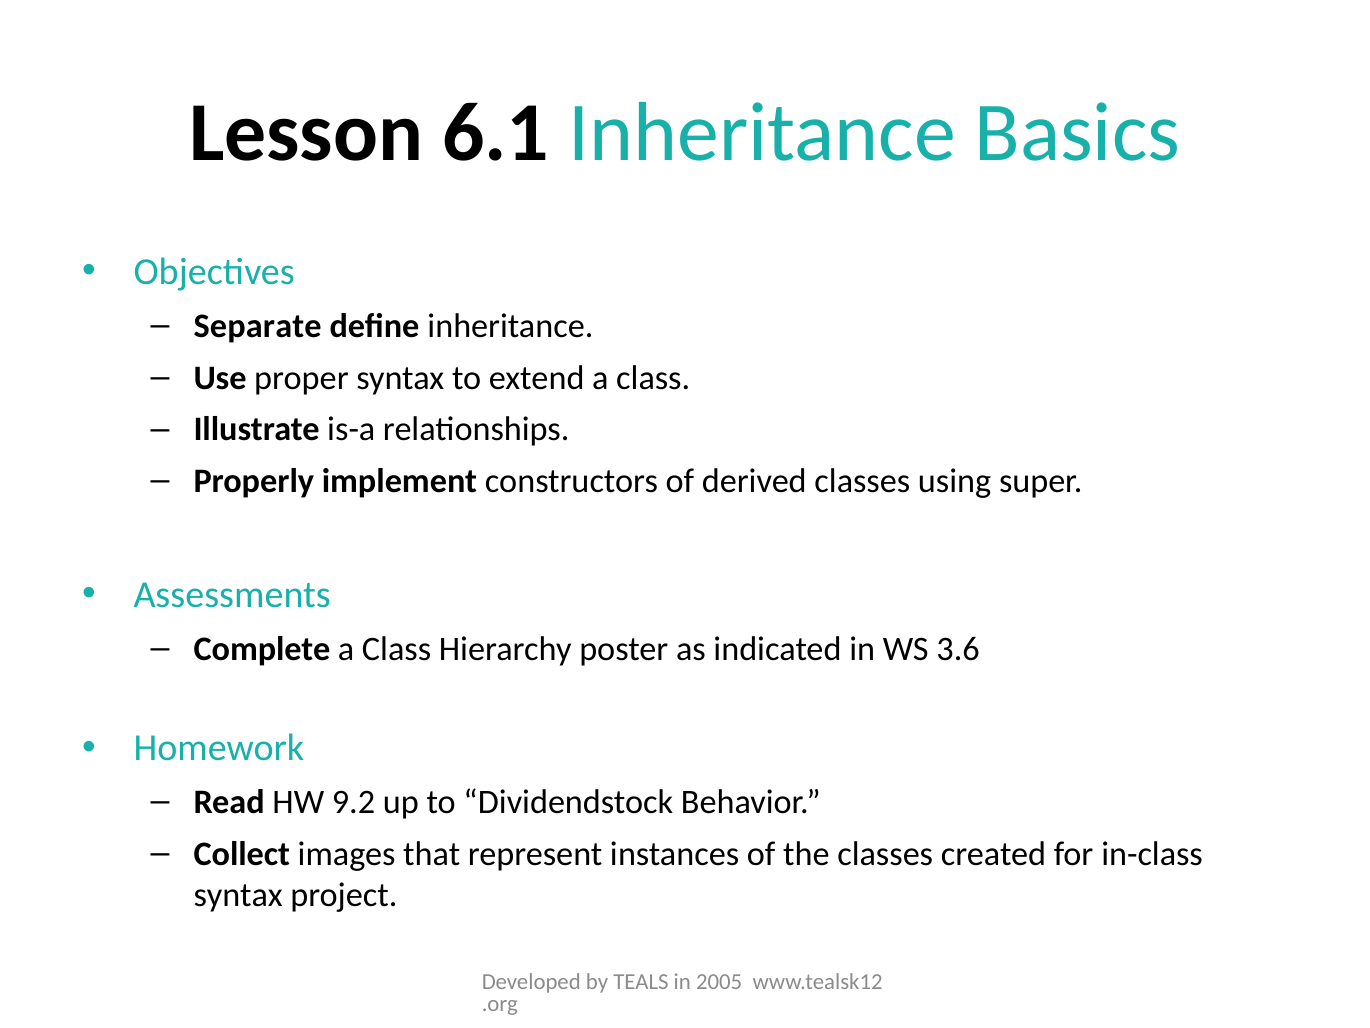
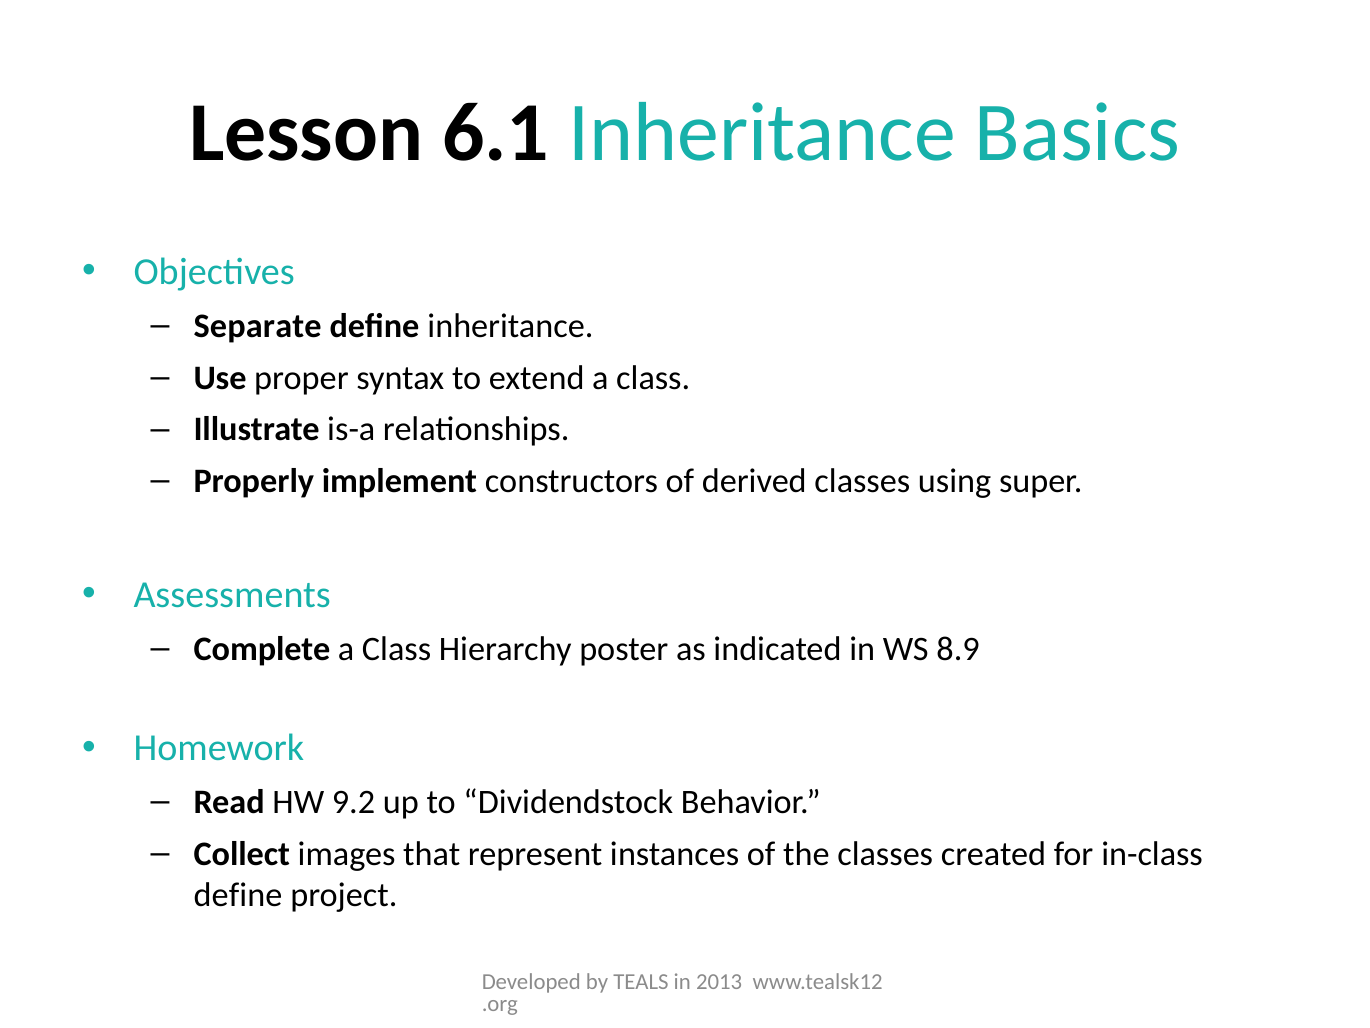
3.6: 3.6 -> 8.9
syntax at (238, 895): syntax -> define
2005: 2005 -> 2013
